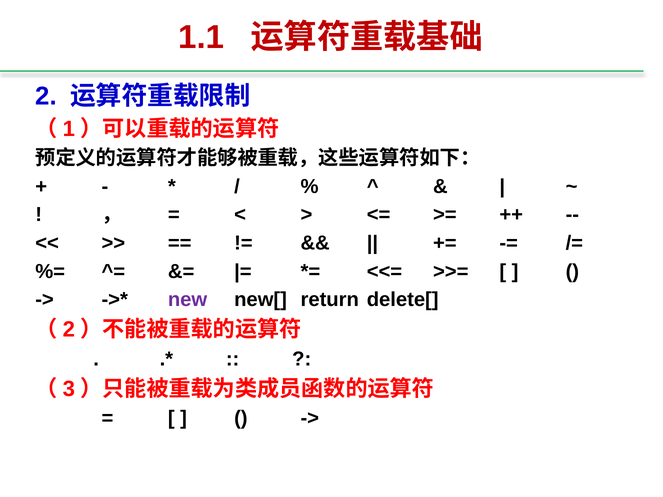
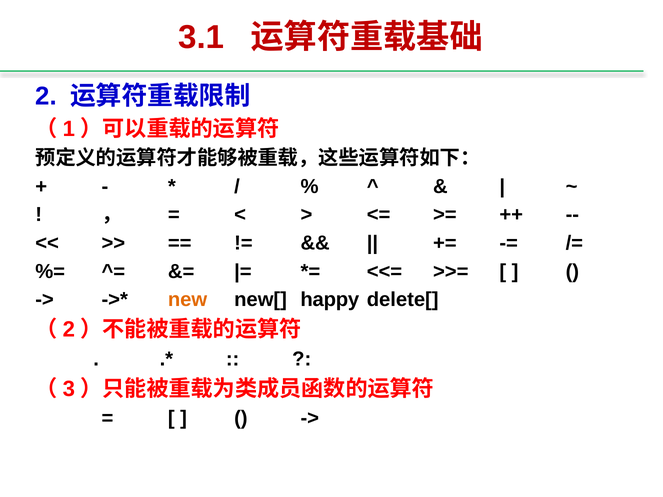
1.1: 1.1 -> 3.1
new colour: purple -> orange
return: return -> happy
